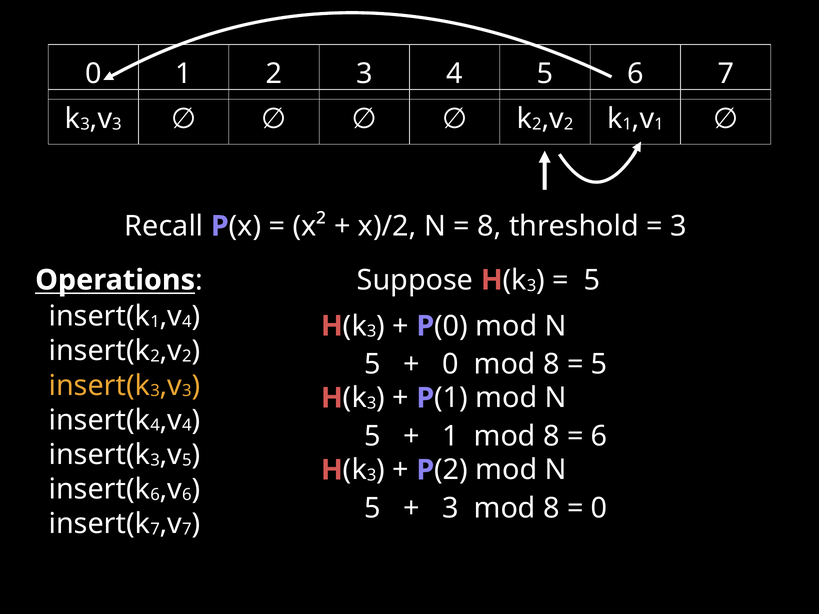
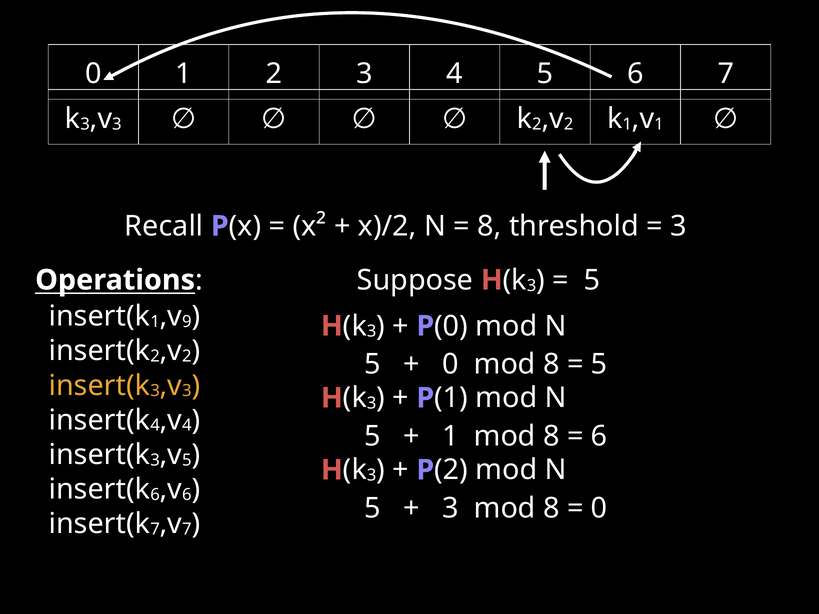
4 at (187, 322): 4 -> 9
